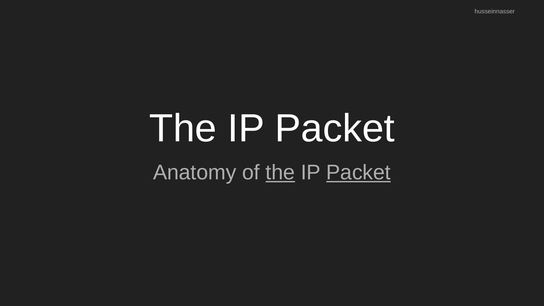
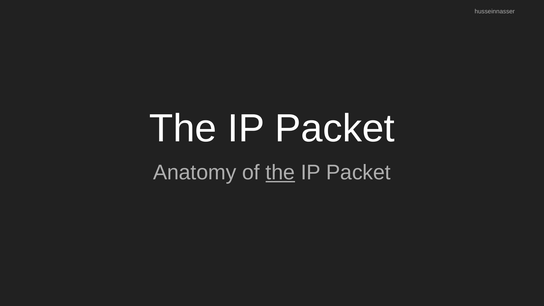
Packet at (358, 173) underline: present -> none
